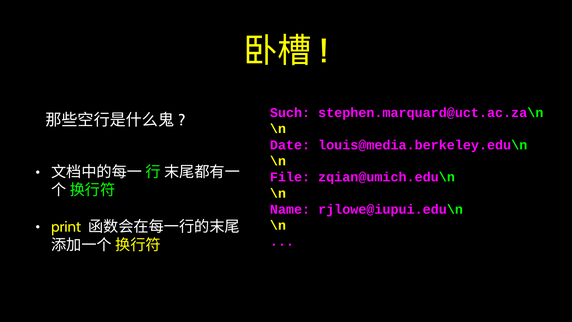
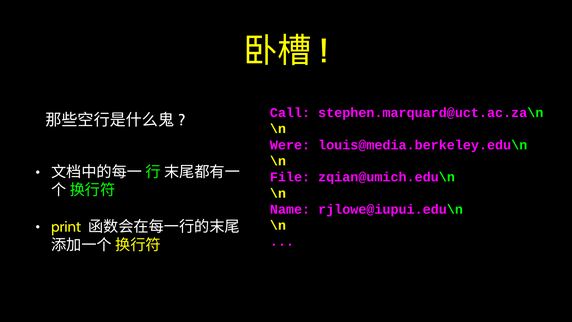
Such: Such -> Call
Date: Date -> Were
